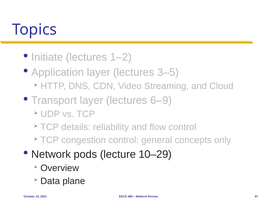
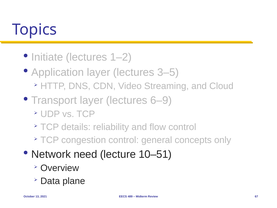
pods: pods -> need
10–29: 10–29 -> 10–51
